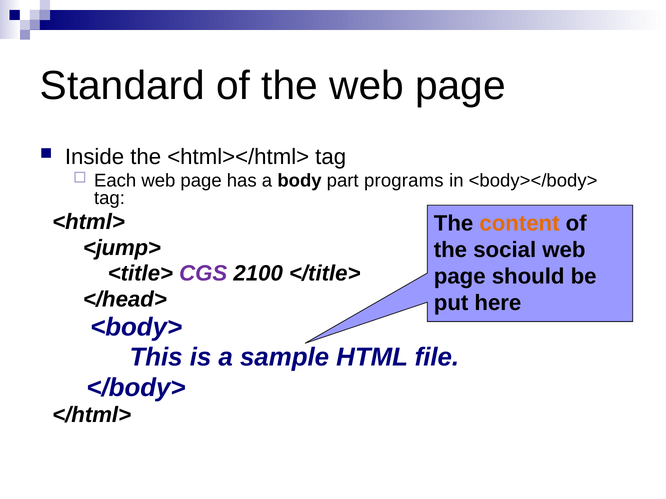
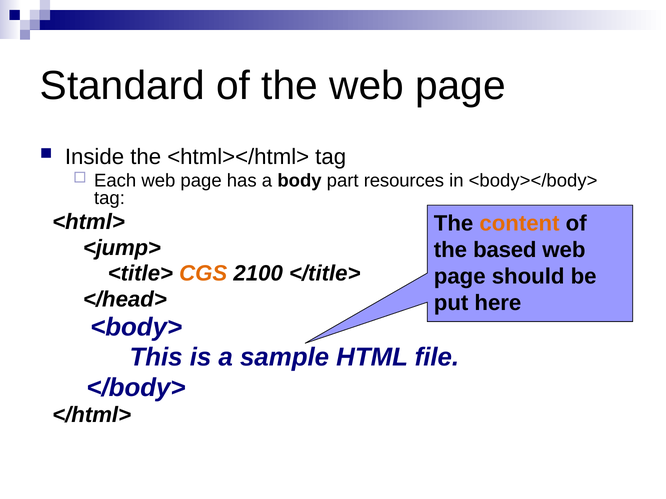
programs: programs -> resources
social: social -> based
CGS colour: purple -> orange
